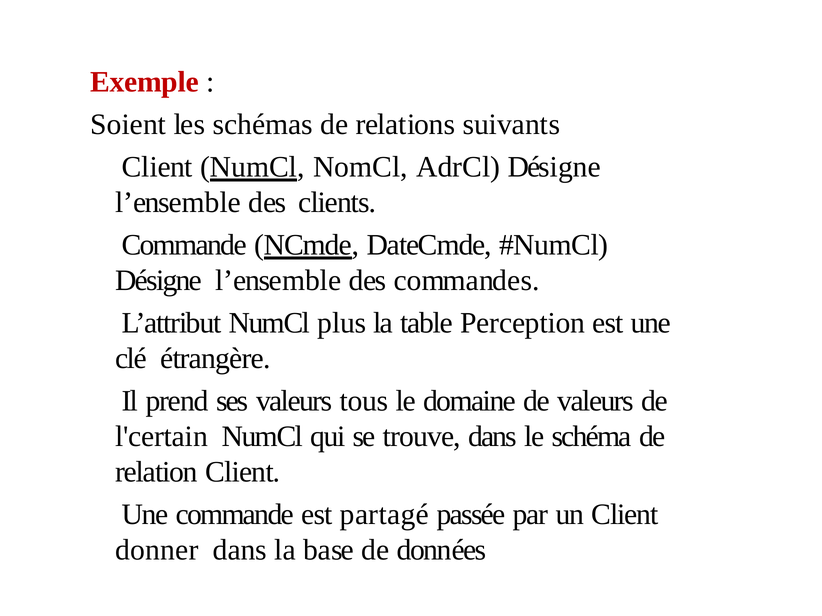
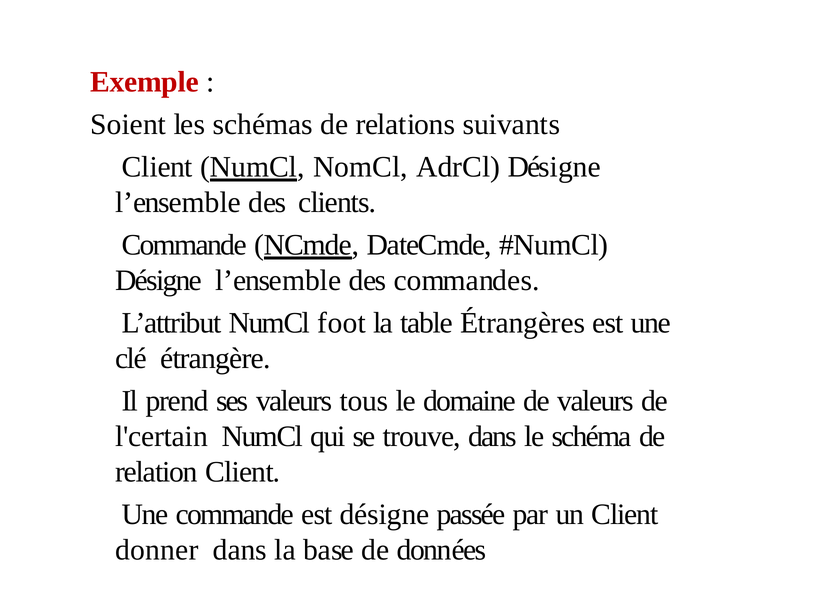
plus: plus -> foot
Perception: Perception -> Étrangères
est partagé: partagé -> désigne
